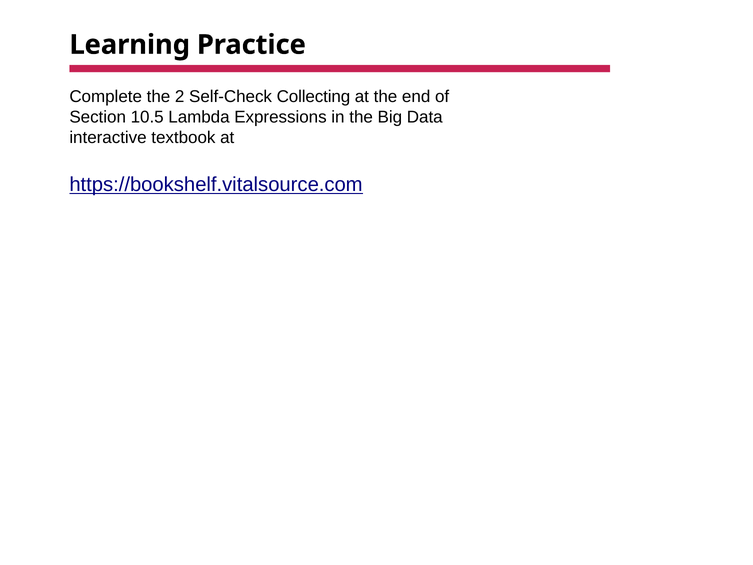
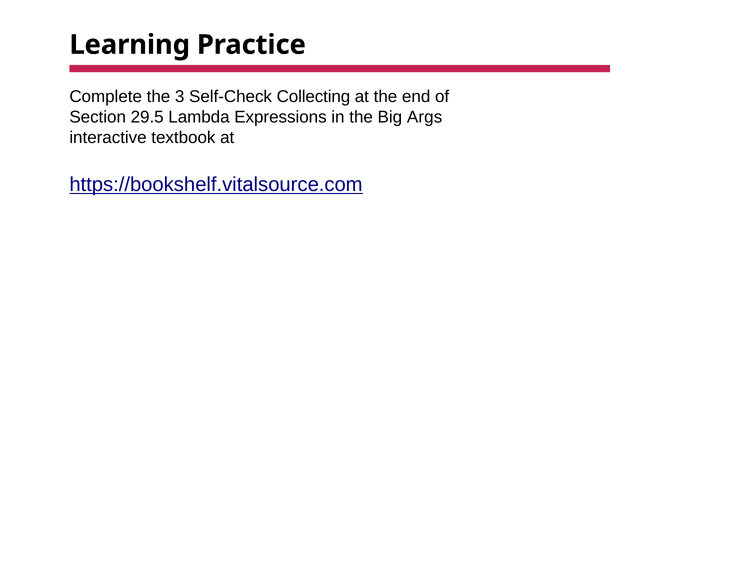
2: 2 -> 3
10.5: 10.5 -> 29.5
Data: Data -> Args
